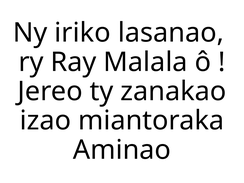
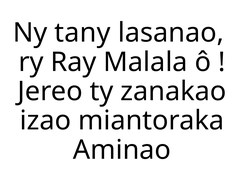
iriko: iriko -> tany
